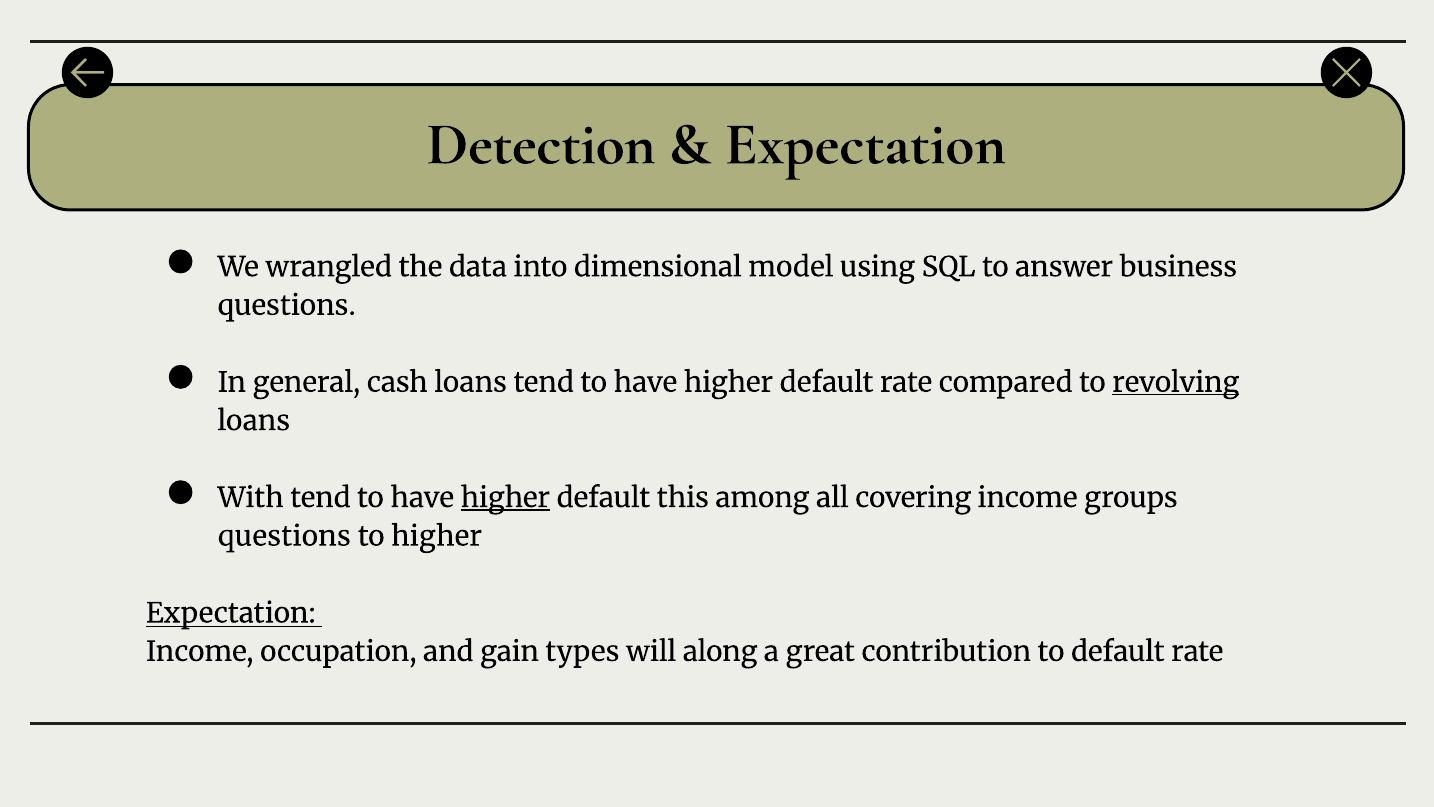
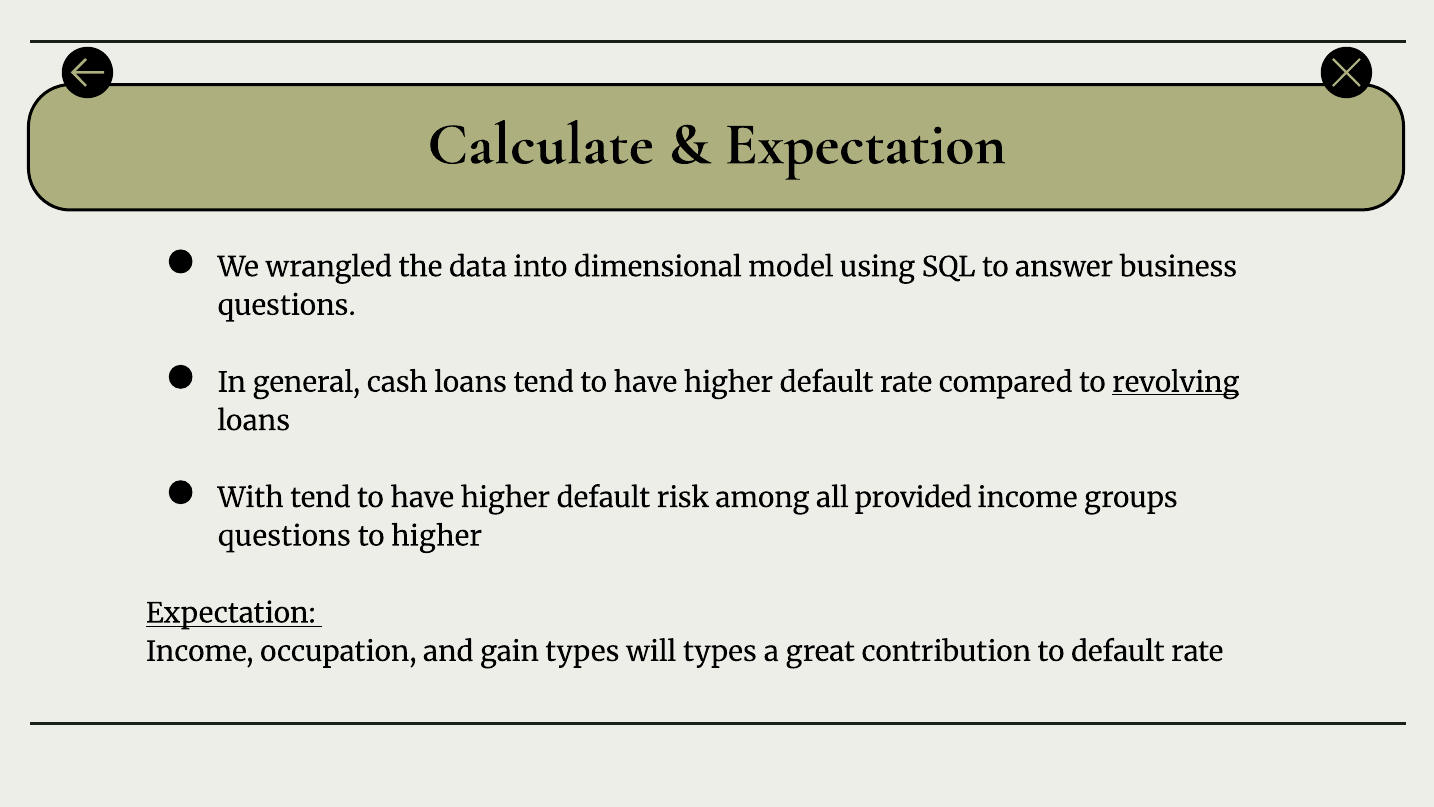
Detection: Detection -> Calculate
higher at (505, 498) underline: present -> none
this: this -> risk
covering: covering -> provided
will along: along -> types
